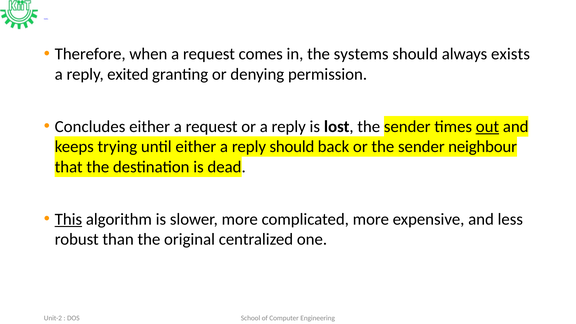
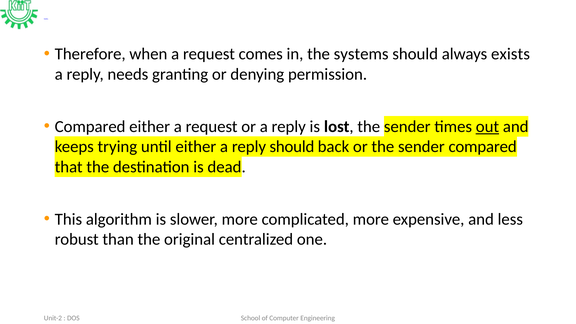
exited: exited -> needs
Concludes at (90, 127): Concludes -> Compared
sender neighbour: neighbour -> compared
This underline: present -> none
